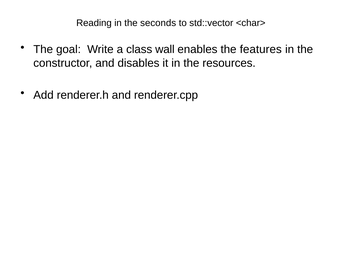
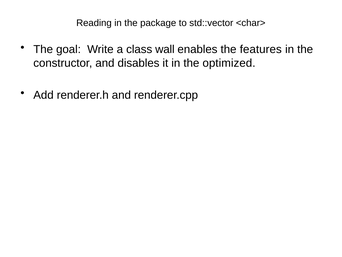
seconds: seconds -> package
resources: resources -> optimized
